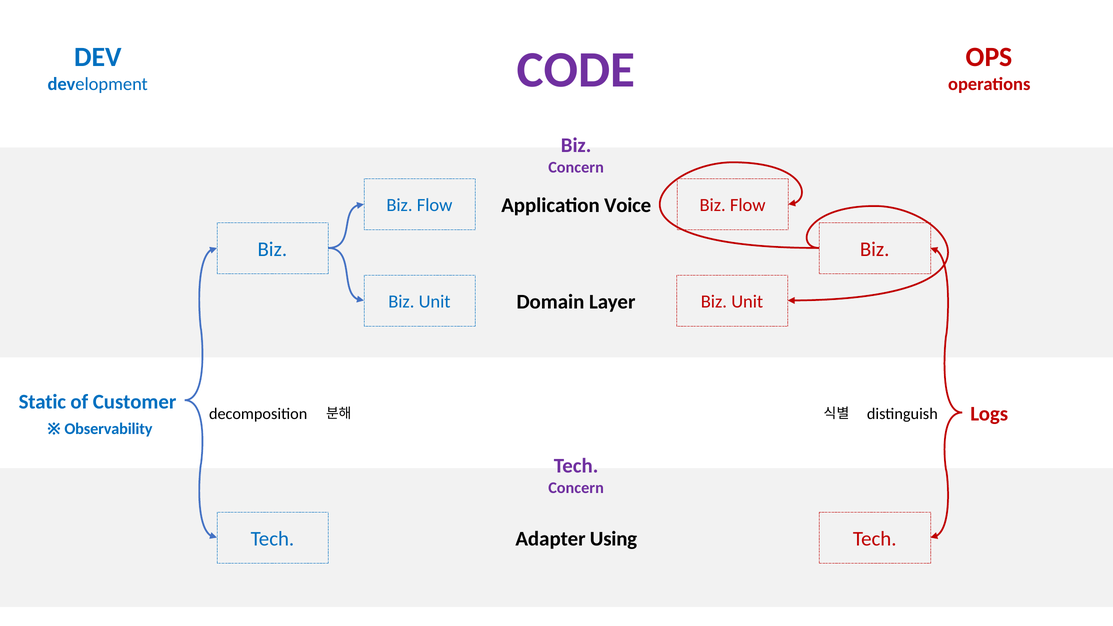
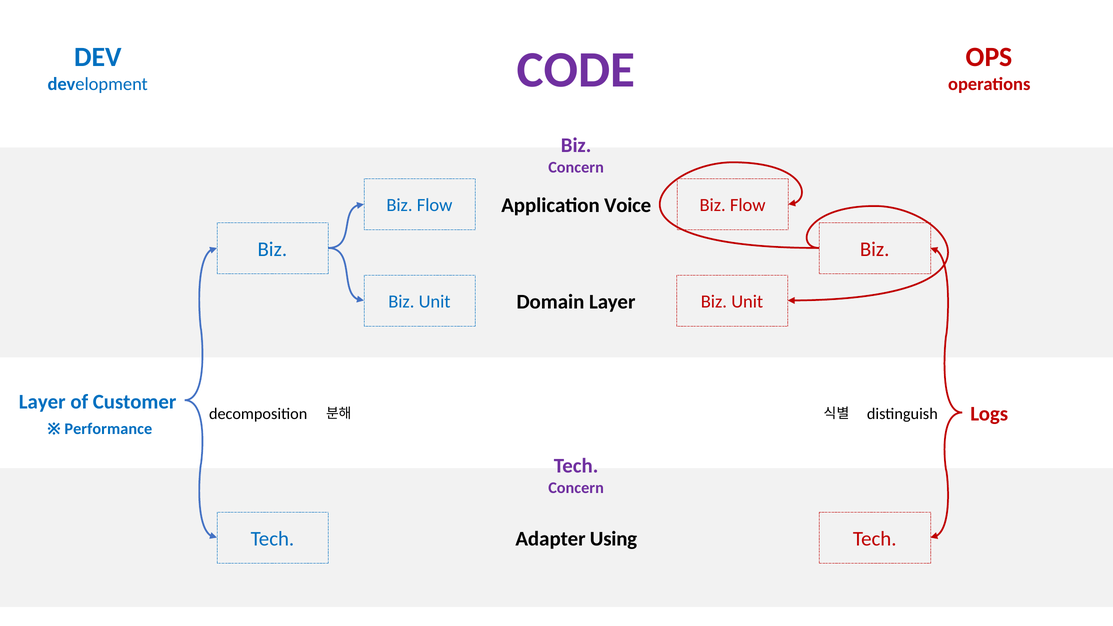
Static at (42, 402): Static -> Layer
Observability: Observability -> Performance
